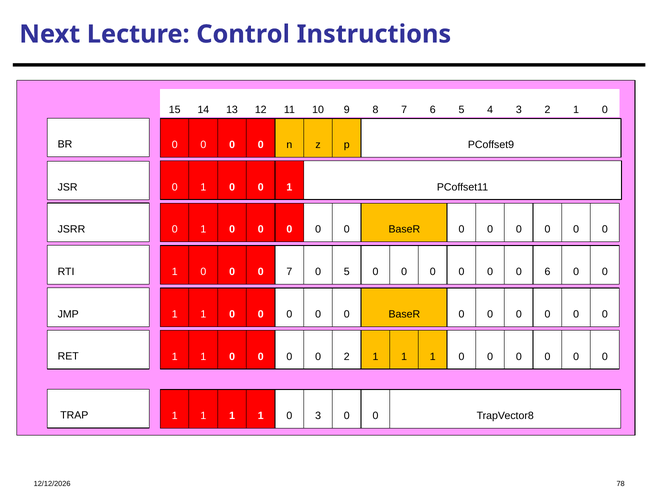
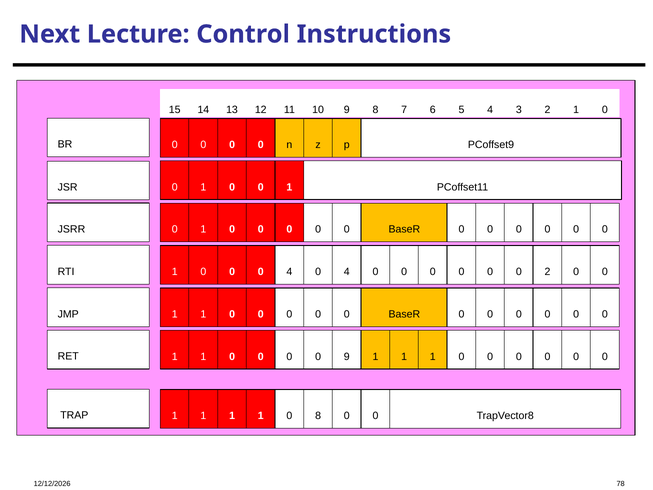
0 0 7: 7 -> 4
5 at (347, 272): 5 -> 4
0 6: 6 -> 2
0 2: 2 -> 9
0 3: 3 -> 8
